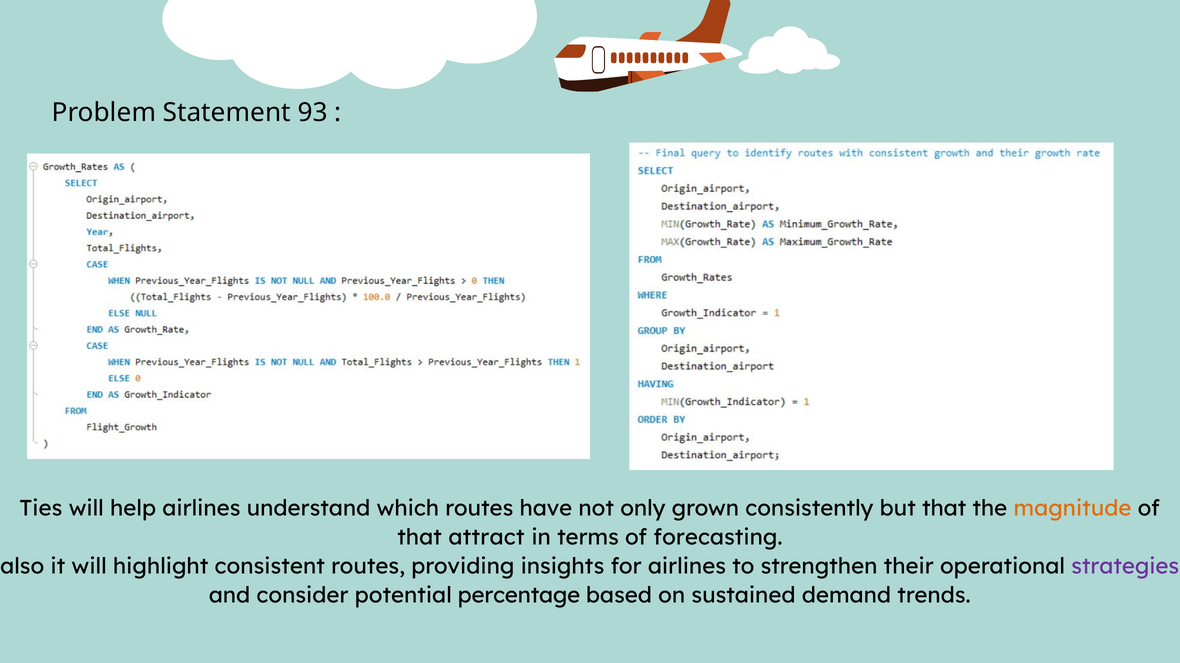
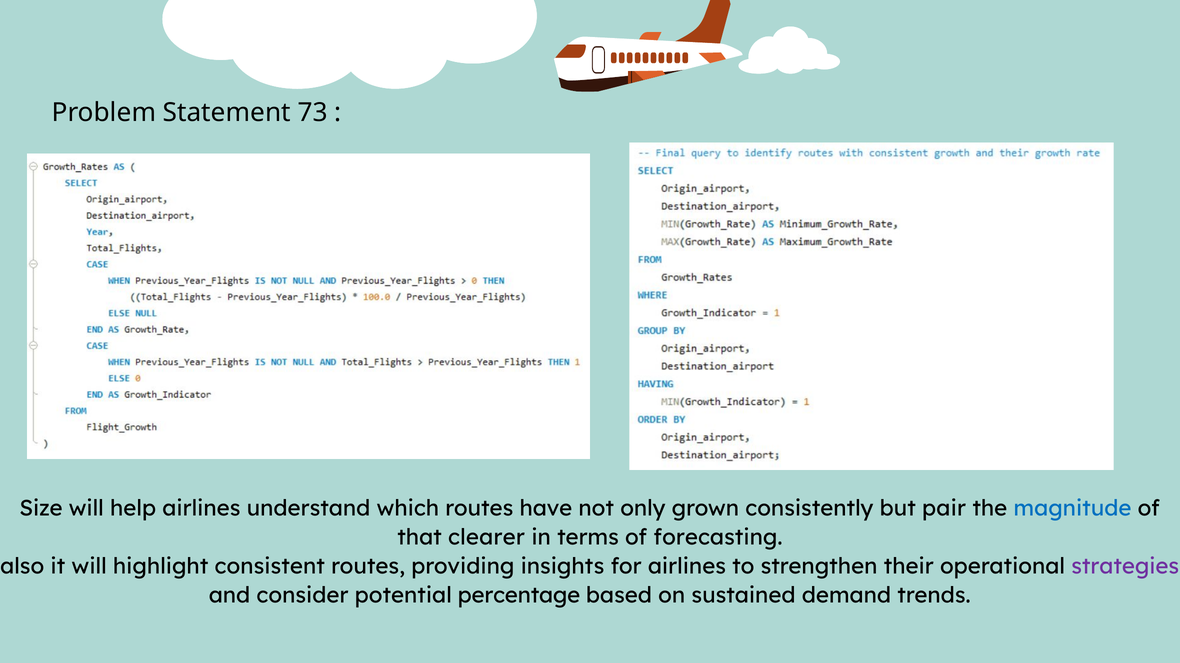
93: 93 -> 73
Ties: Ties -> Size
but that: that -> pair
magnitude colour: orange -> blue
attract: attract -> clearer
